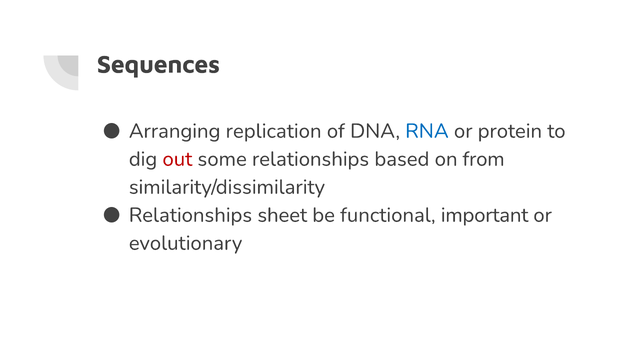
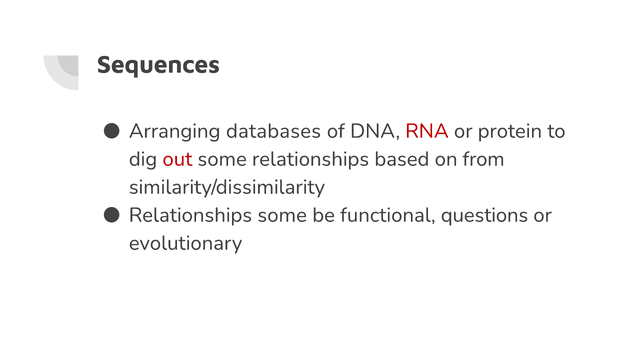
replication: replication -> databases
RNA colour: blue -> red
Relationships sheet: sheet -> some
important: important -> questions
